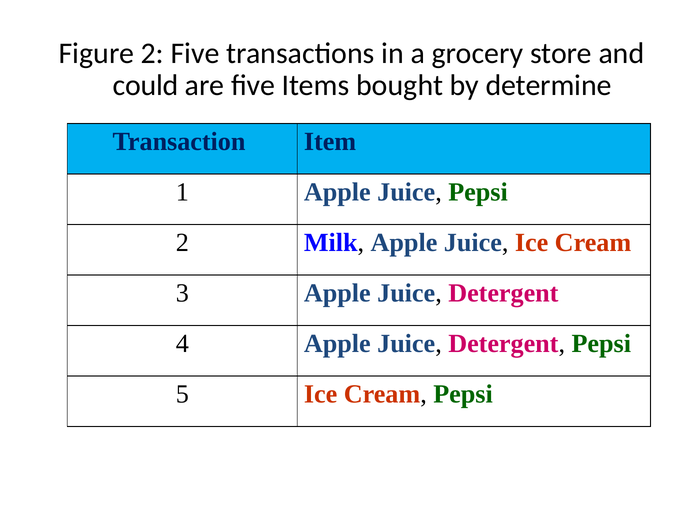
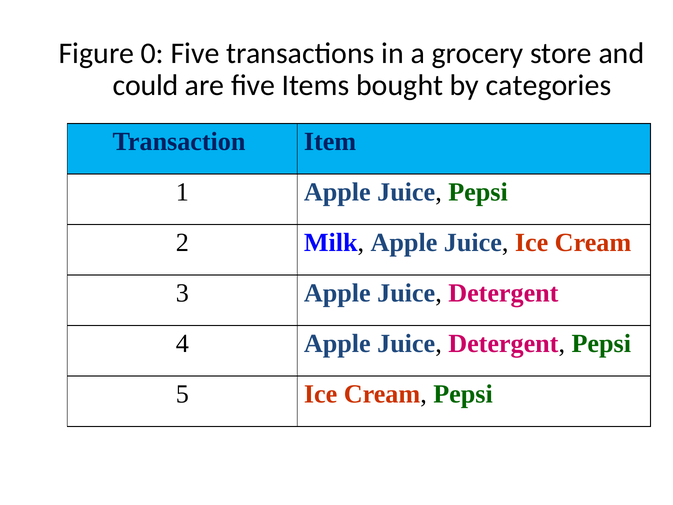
Figure 2: 2 -> 0
determine: determine -> categories
